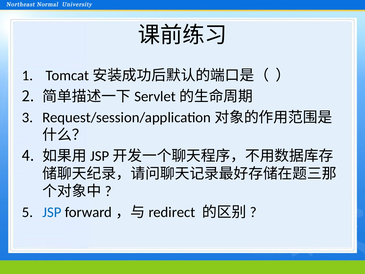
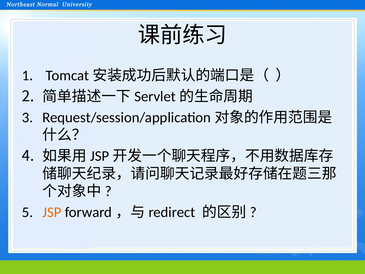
JSP colour: blue -> orange
